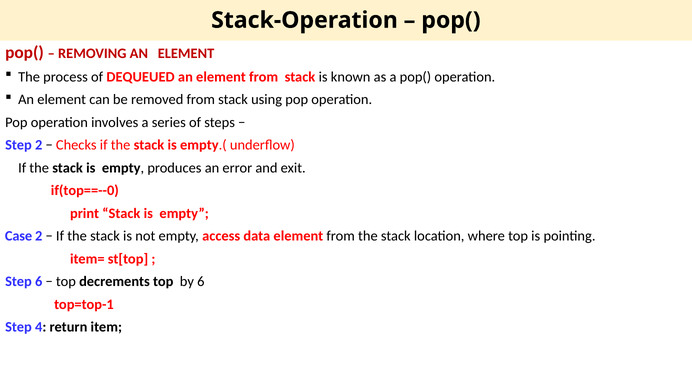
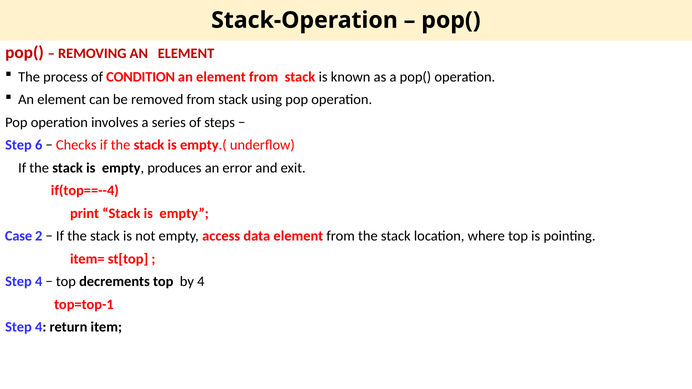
DEQUEUED: DEQUEUED -> CONDITION
Step 2: 2 -> 6
if(top==--0: if(top==--0 -> if(top==--4
6 at (39, 282): 6 -> 4
by 6: 6 -> 4
